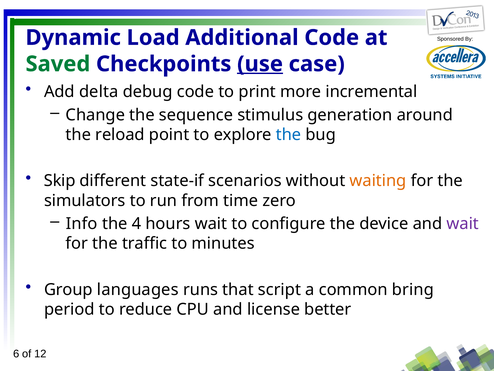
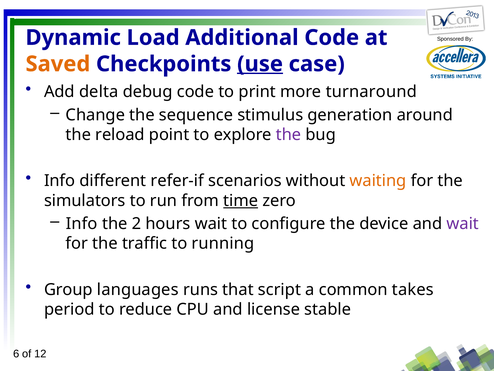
Saved colour: green -> orange
incremental: incremental -> turnaround
the at (289, 135) colour: blue -> purple
Skip at (60, 181): Skip -> Info
state-if: state-if -> refer-if
time underline: none -> present
4: 4 -> 2
minutes: minutes -> running
bring: bring -> takes
better: better -> stable
